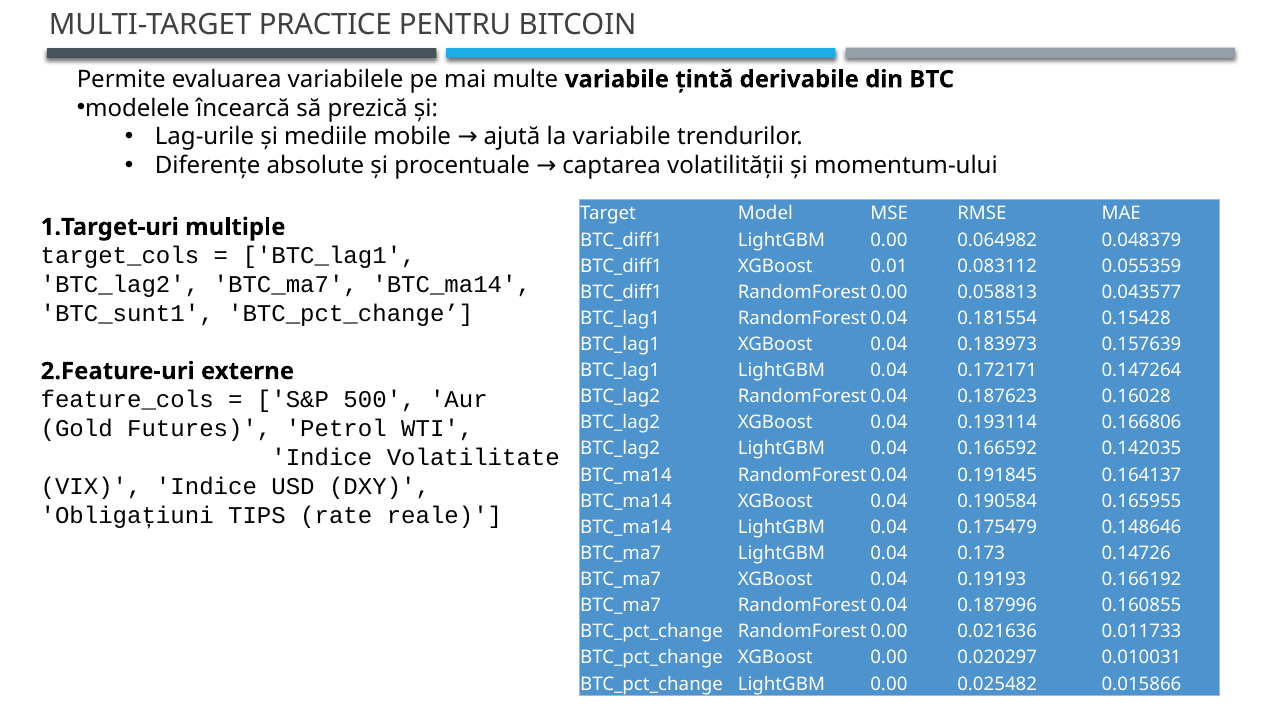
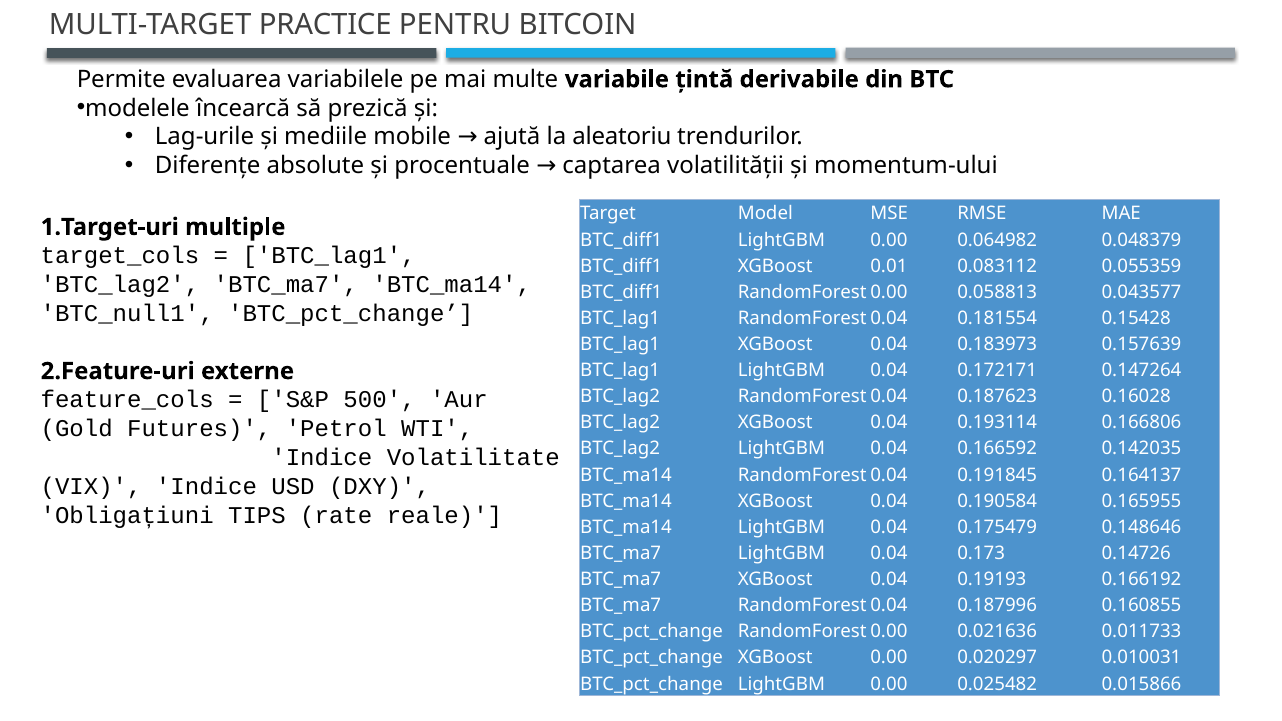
la variabile: variabile -> aleatoriu
BTC_sunt1: BTC_sunt1 -> BTC_null1
